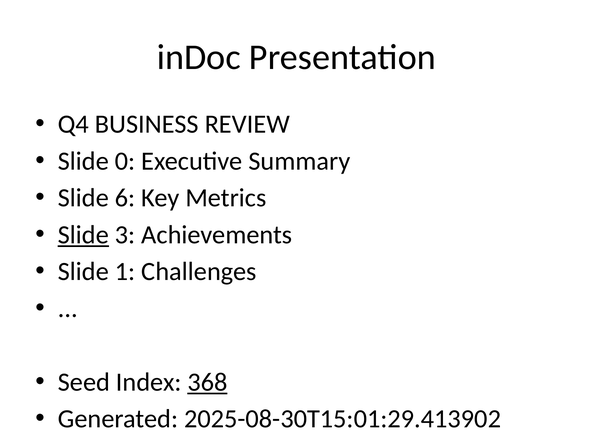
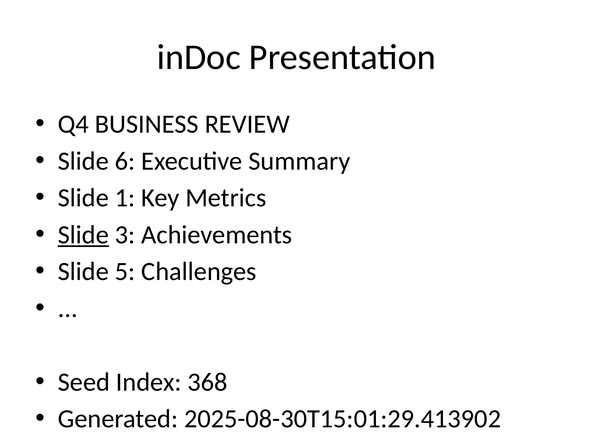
0: 0 -> 6
6: 6 -> 1
1: 1 -> 5
368 underline: present -> none
